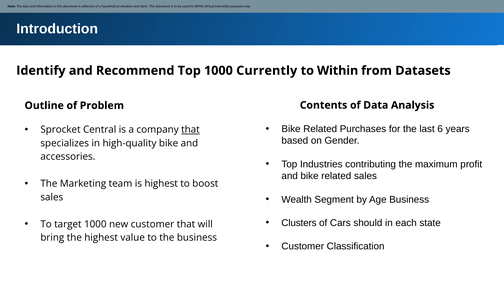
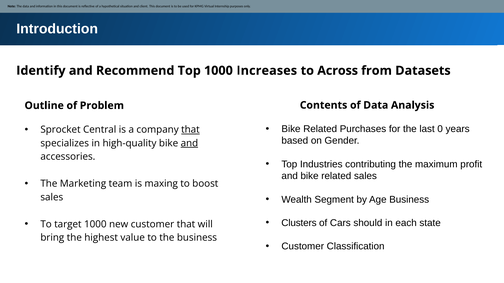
Currently: Currently -> Increases
Within: Within -> Across
6: 6 -> 0
and at (189, 144) underline: none -> present
is highest: highest -> maxing
